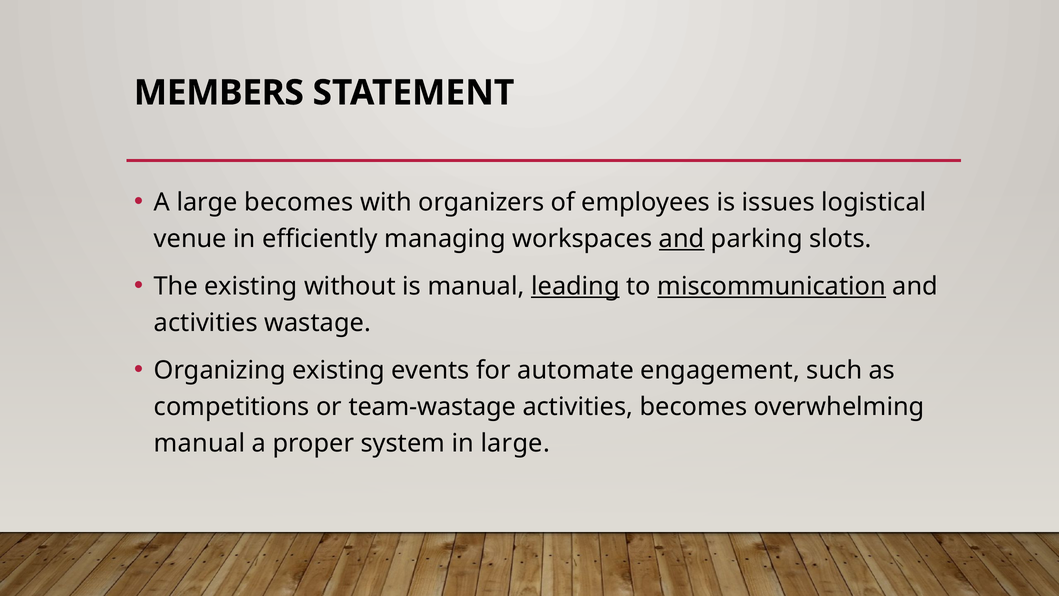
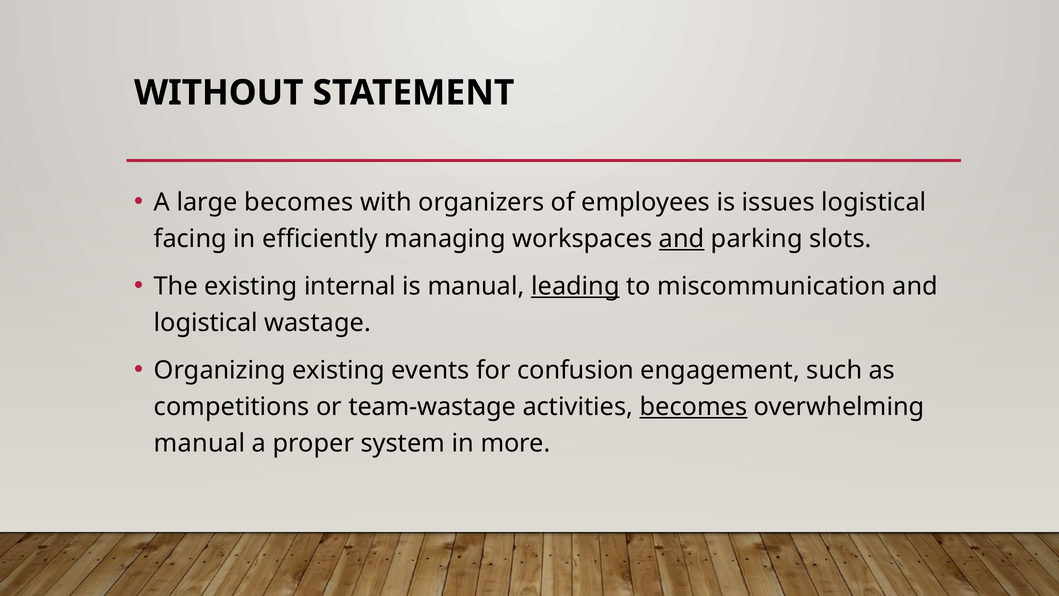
MEMBERS: MEMBERS -> WITHOUT
venue: venue -> facing
without: without -> internal
miscommunication underline: present -> none
activities at (206, 323): activities -> logistical
automate: automate -> confusion
becomes at (693, 407) underline: none -> present
in large: large -> more
